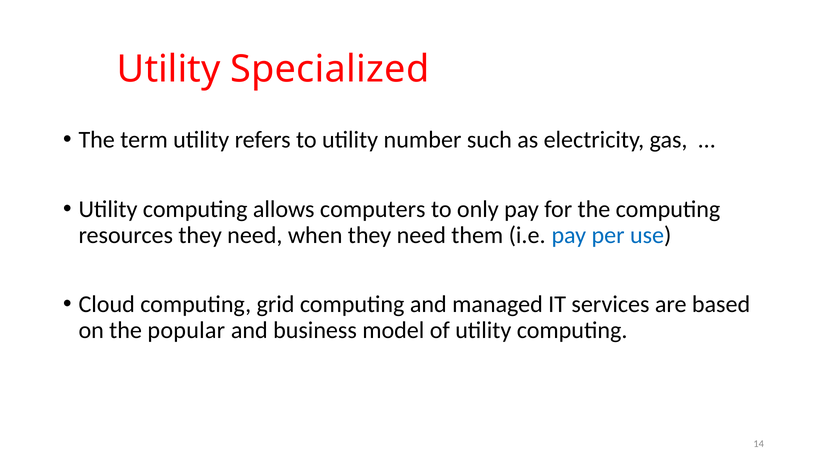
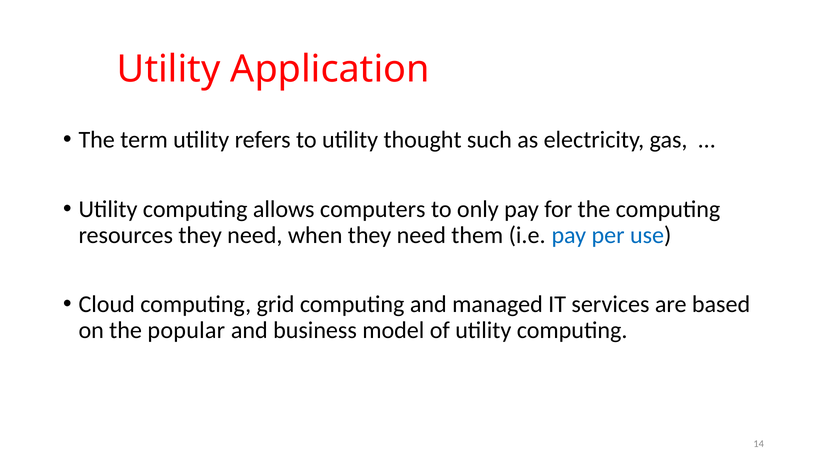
Specialized: Specialized -> Application
number: number -> thought
